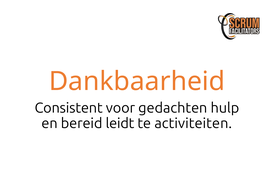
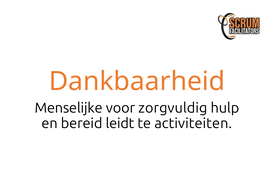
Consistent: Consistent -> Menselijke
gedachten: gedachten -> zorgvuldig
